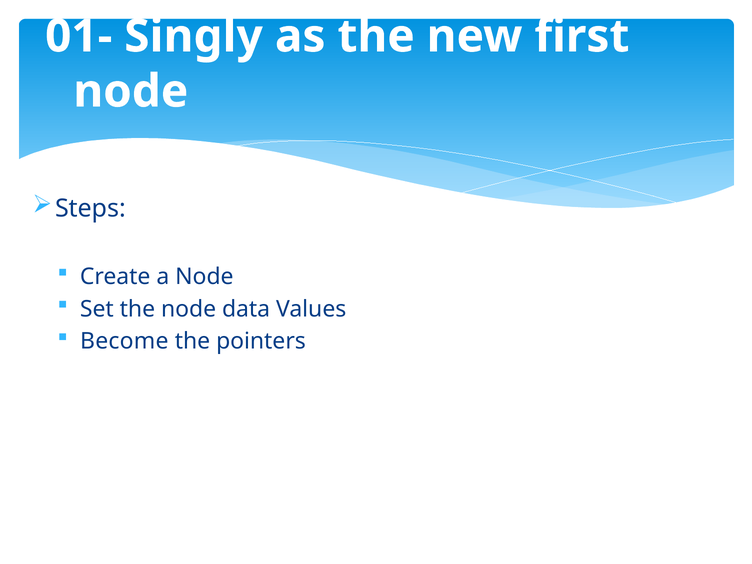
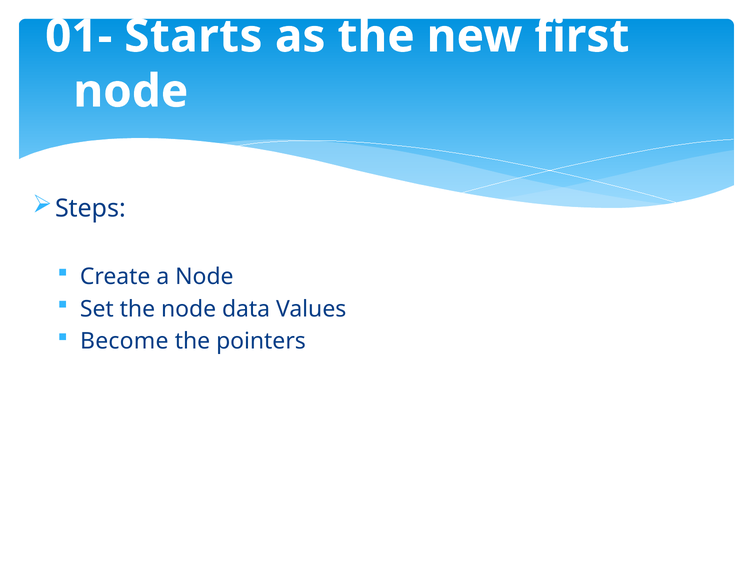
Singly: Singly -> Starts
